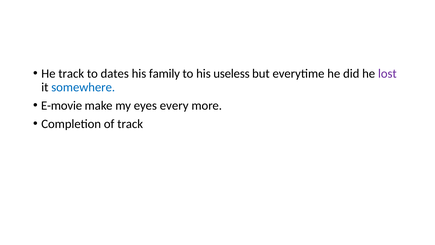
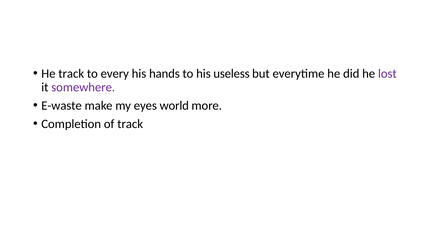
dates: dates -> every
family: family -> hands
somewhere colour: blue -> purple
E-movie: E-movie -> E-waste
every: every -> world
